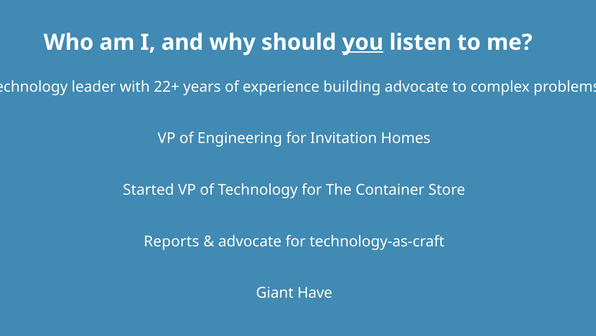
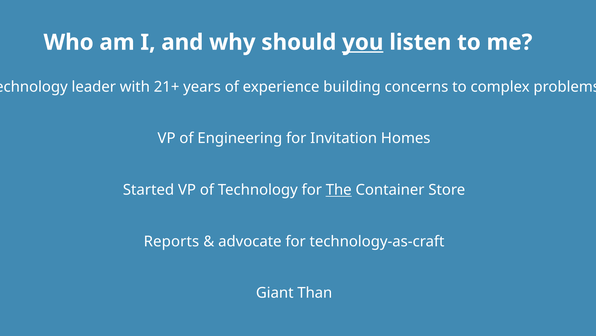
22+: 22+ -> 21+
building advocate: advocate -> concerns
The underline: none -> present
Have: Have -> Than
